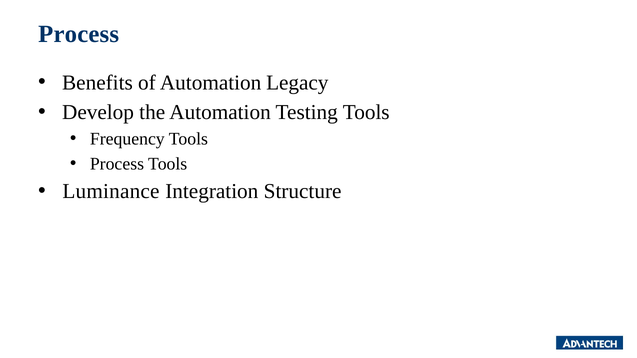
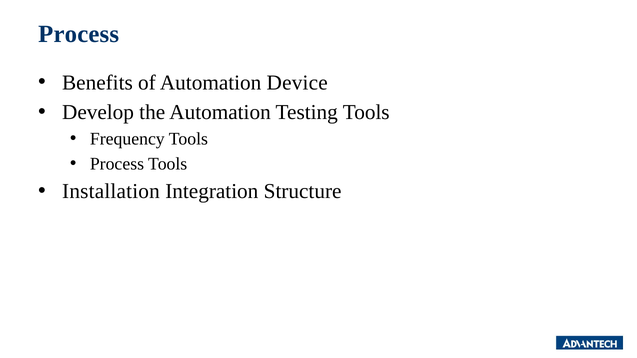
Legacy: Legacy -> Device
Luminance: Luminance -> Installation
